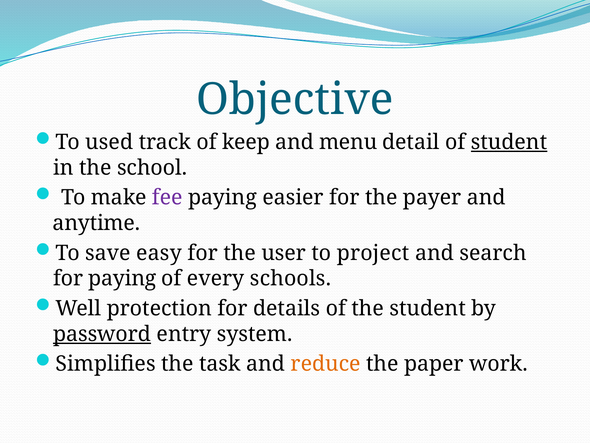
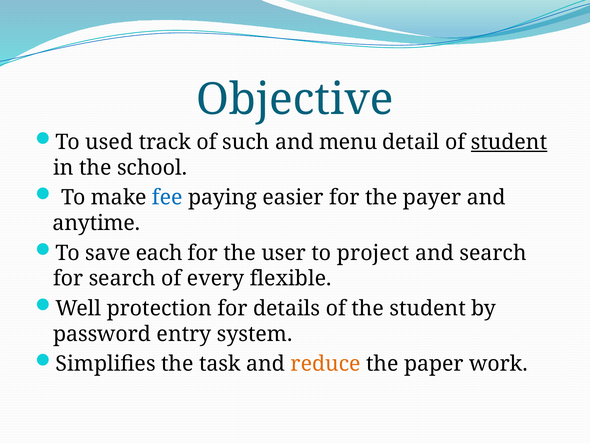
keep: keep -> such
fee colour: purple -> blue
easy: easy -> each
for paying: paying -> search
schools: schools -> flexible
password underline: present -> none
